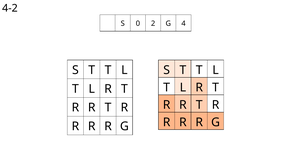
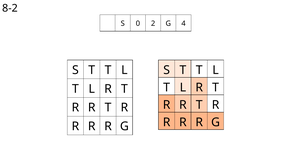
4-2: 4-2 -> 8-2
